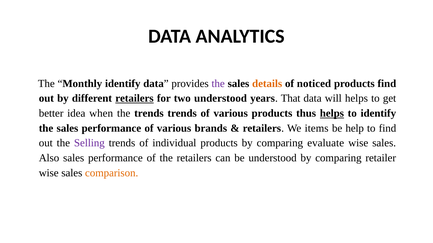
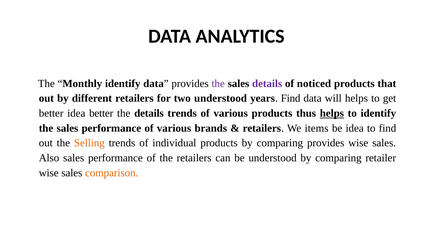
details at (267, 84) colour: orange -> purple
products find: find -> that
retailers at (134, 99) underline: present -> none
years That: That -> Find
idea when: when -> better
the trends: trends -> details
be help: help -> idea
Selling colour: purple -> orange
comparing evaluate: evaluate -> provides
